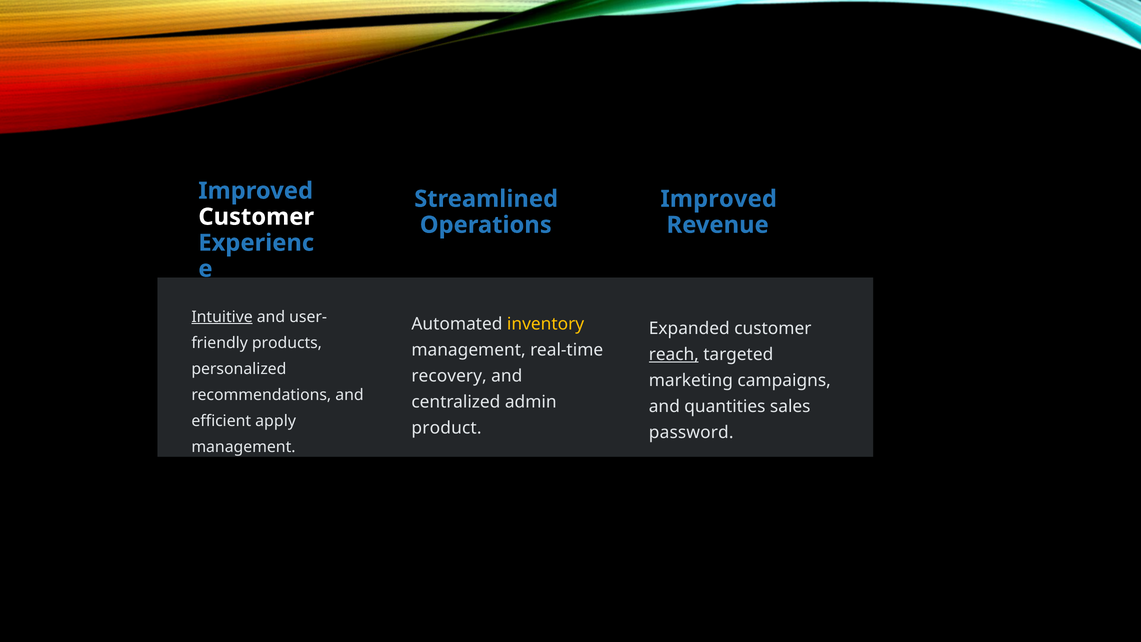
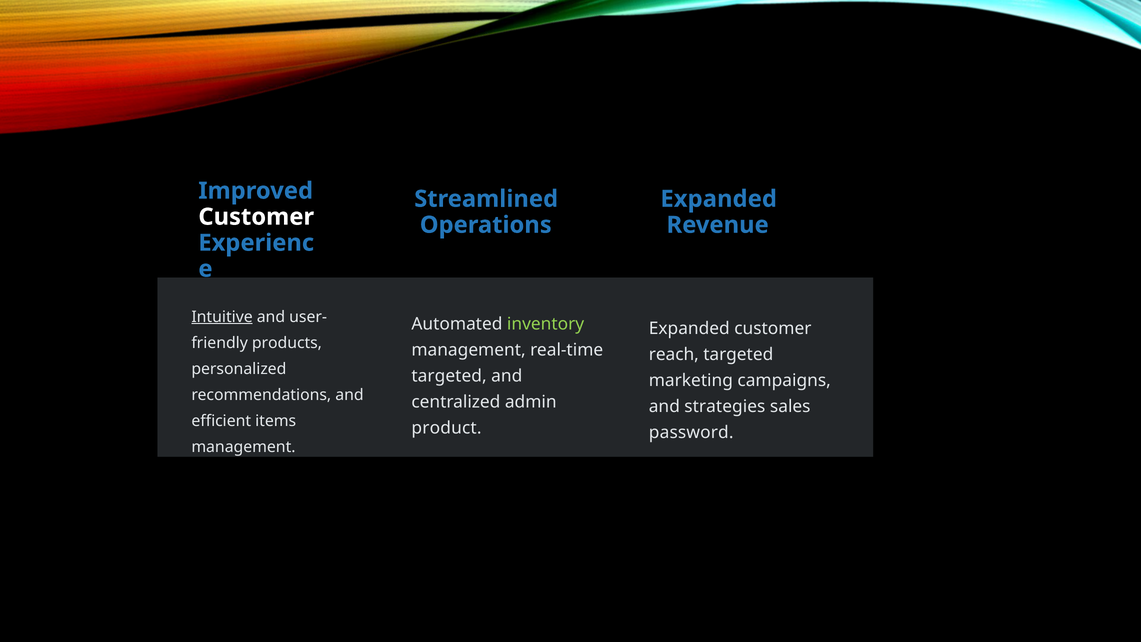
Improved at (719, 199): Improved -> Expanded
inventory colour: yellow -> light green
reach underline: present -> none
recovery at (449, 376): recovery -> targeted
quantities: quantities -> strategies
apply: apply -> items
